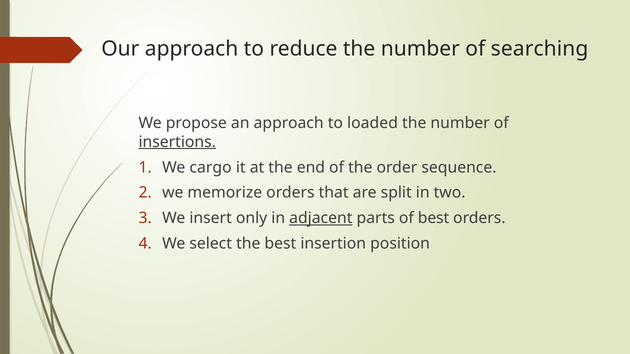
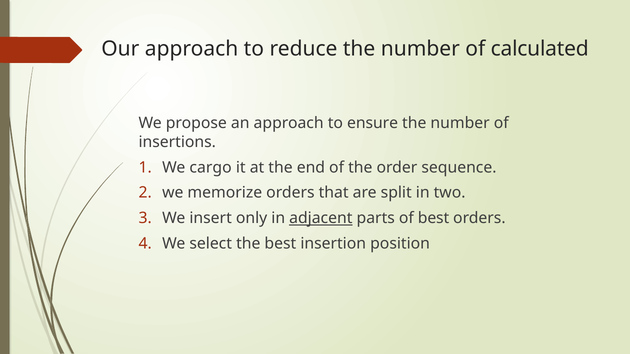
searching: searching -> calculated
loaded: loaded -> ensure
insertions underline: present -> none
